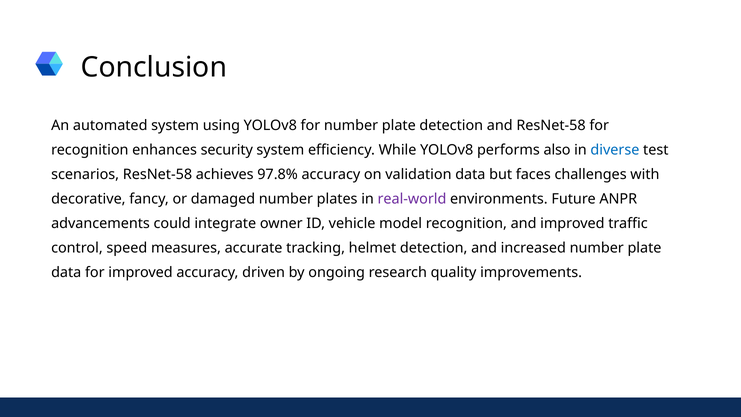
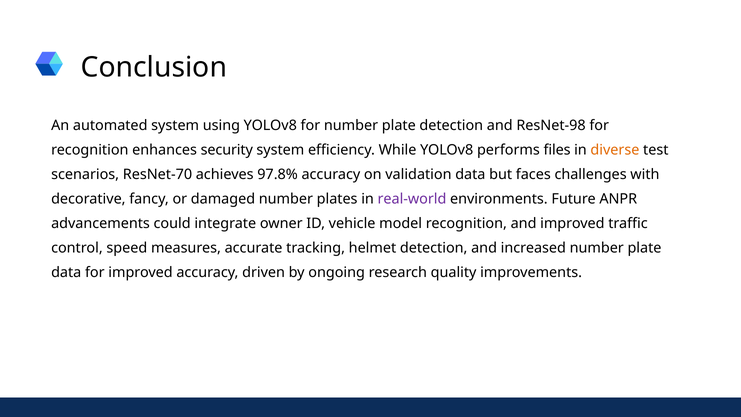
and ResNet-58: ResNet-58 -> ResNet-98
also: also -> files
diverse colour: blue -> orange
scenarios ResNet-58: ResNet-58 -> ResNet-70
